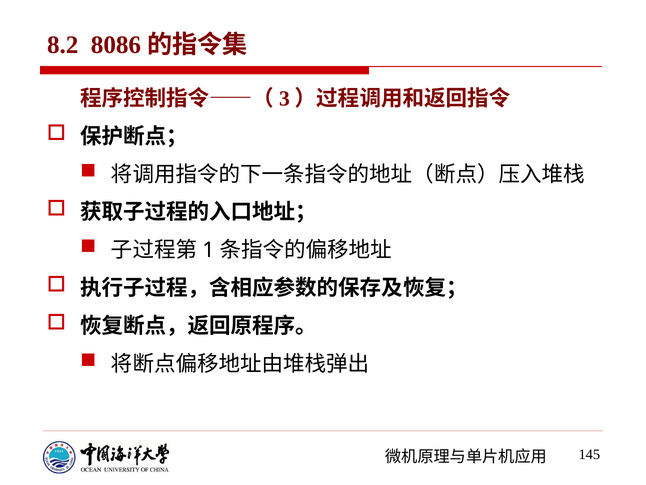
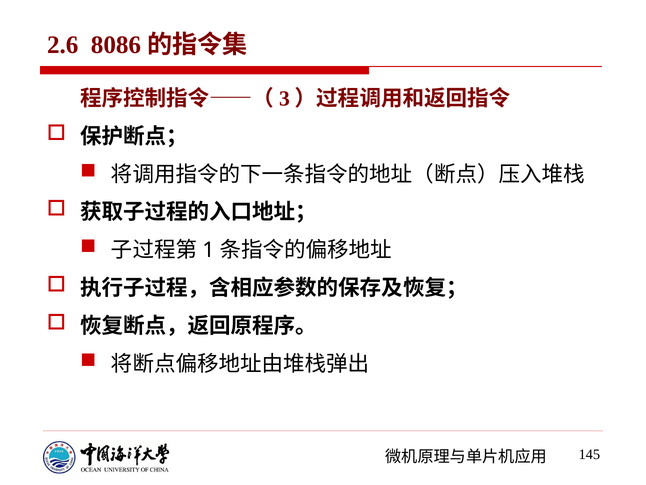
8.2: 8.2 -> 2.6
